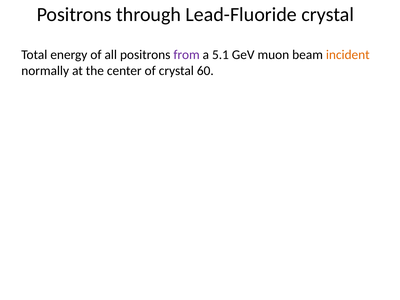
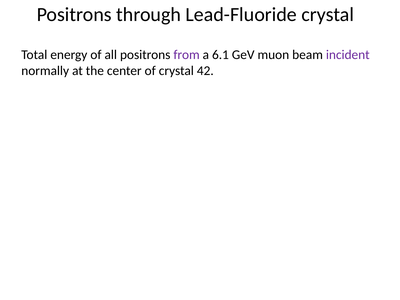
5.1: 5.1 -> 6.1
incident colour: orange -> purple
60: 60 -> 42
